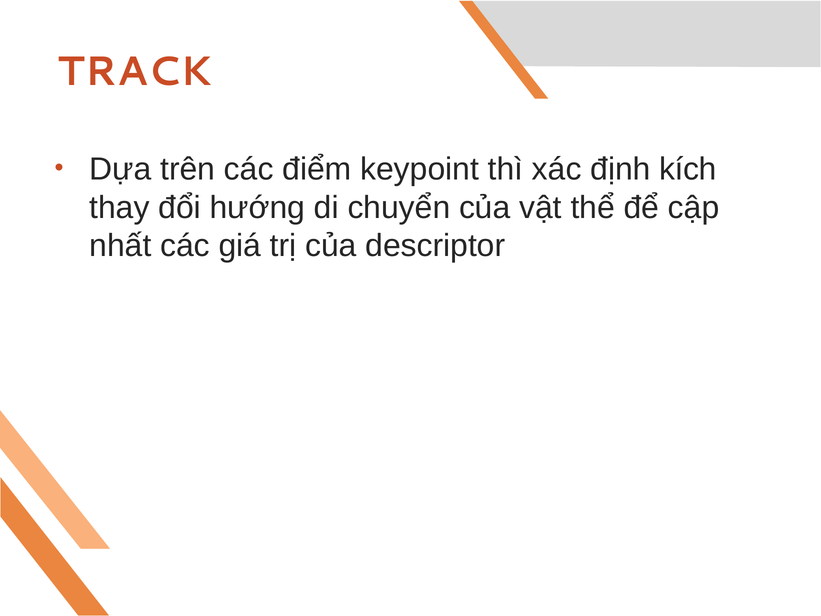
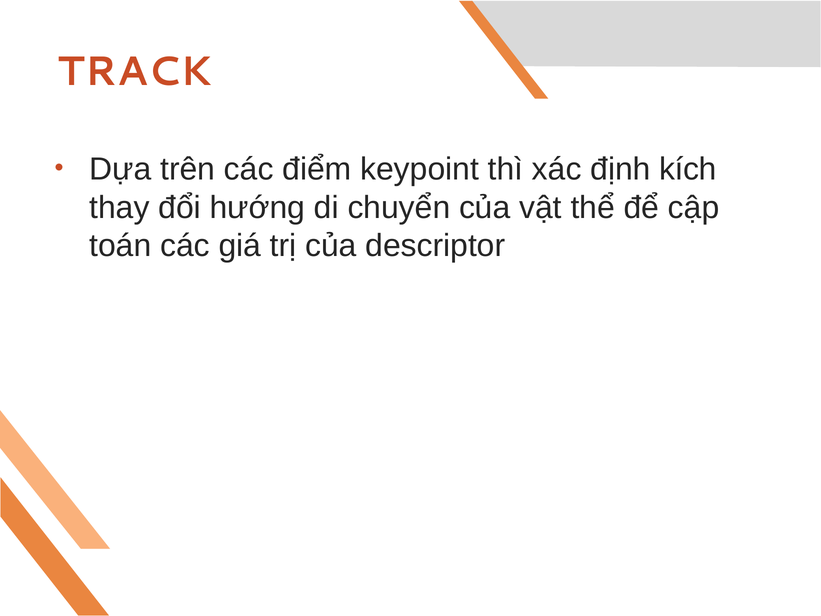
nhất: nhất -> toán
